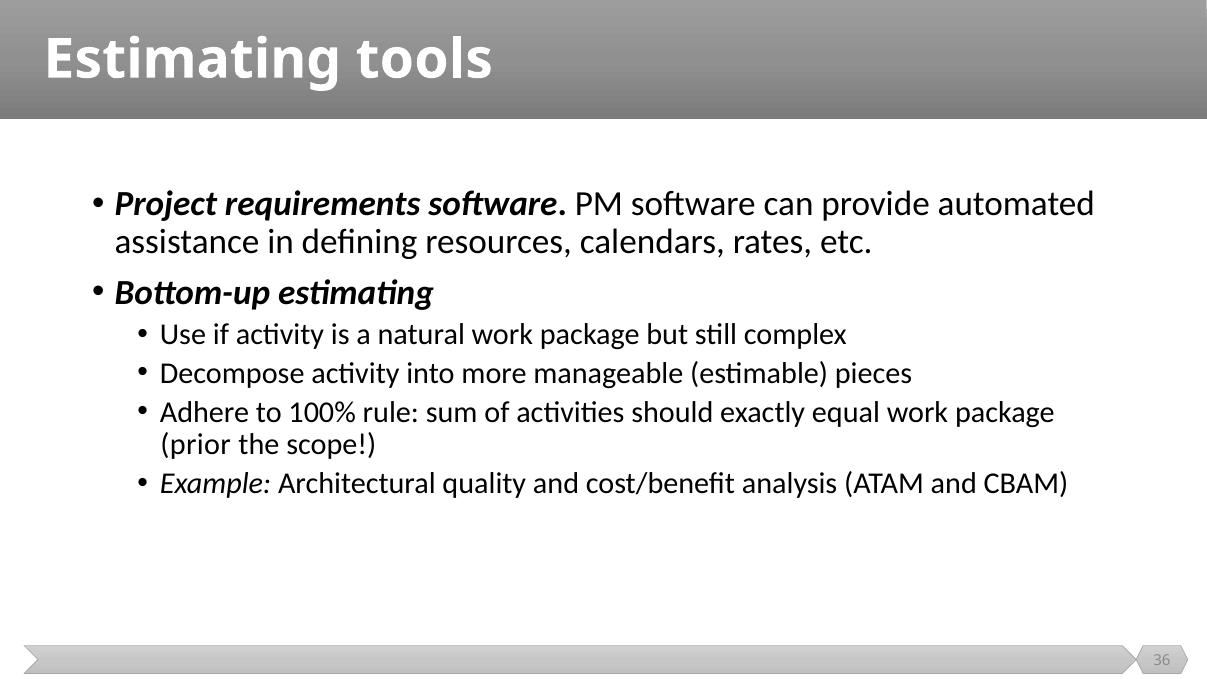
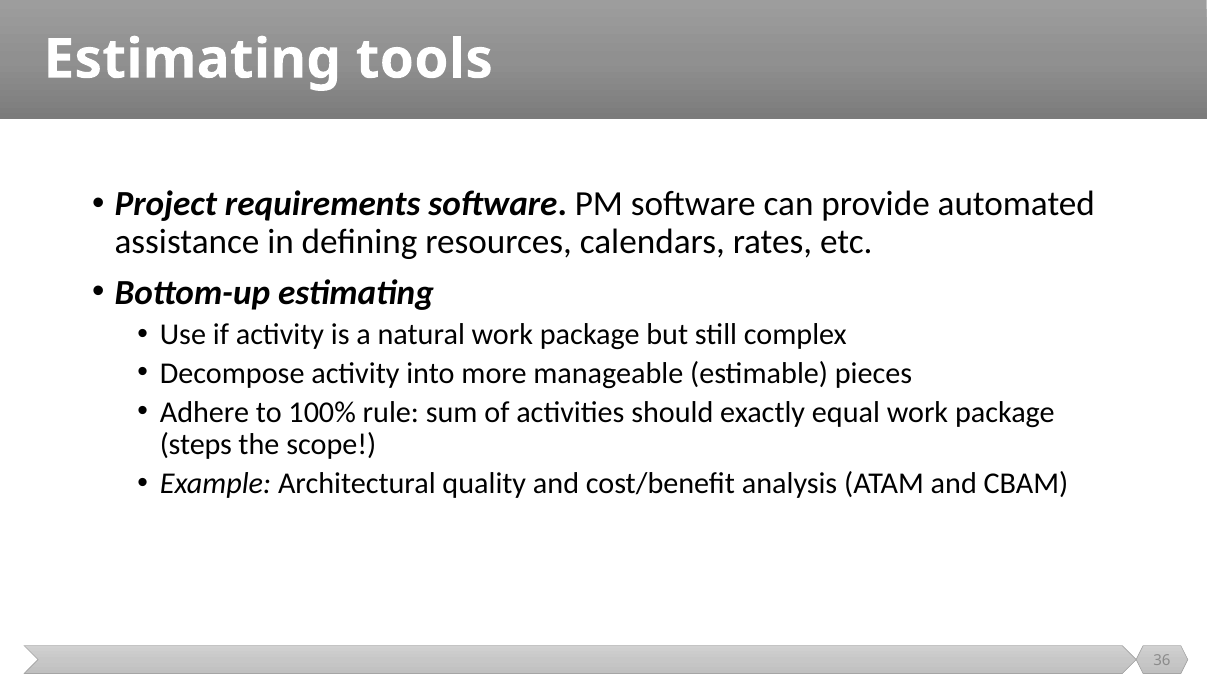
prior: prior -> steps
